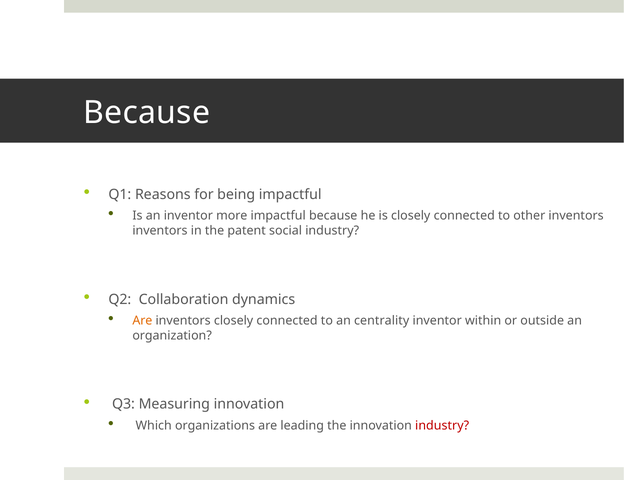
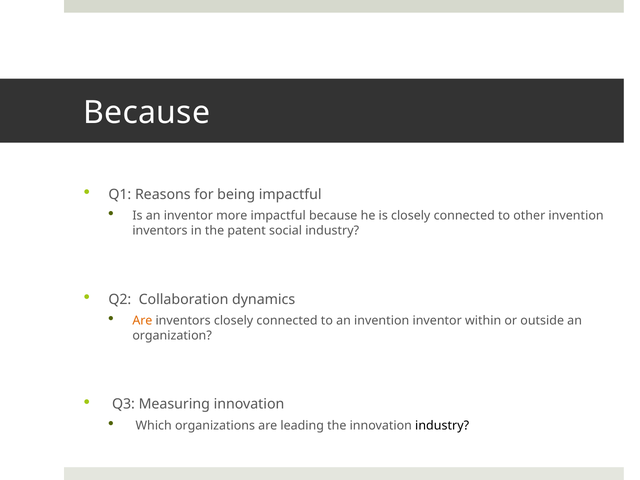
other inventors: inventors -> invention
an centrality: centrality -> invention
industry at (442, 425) colour: red -> black
